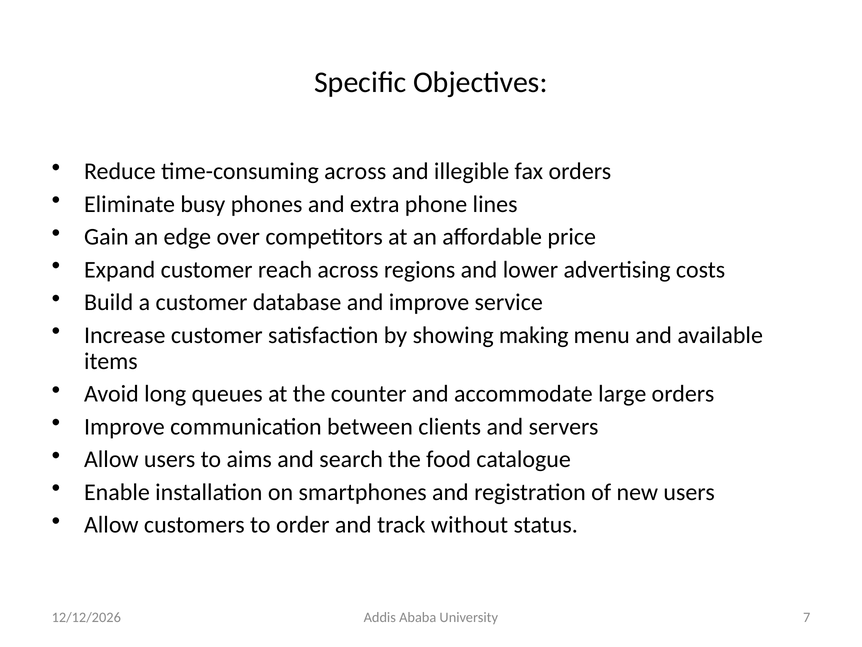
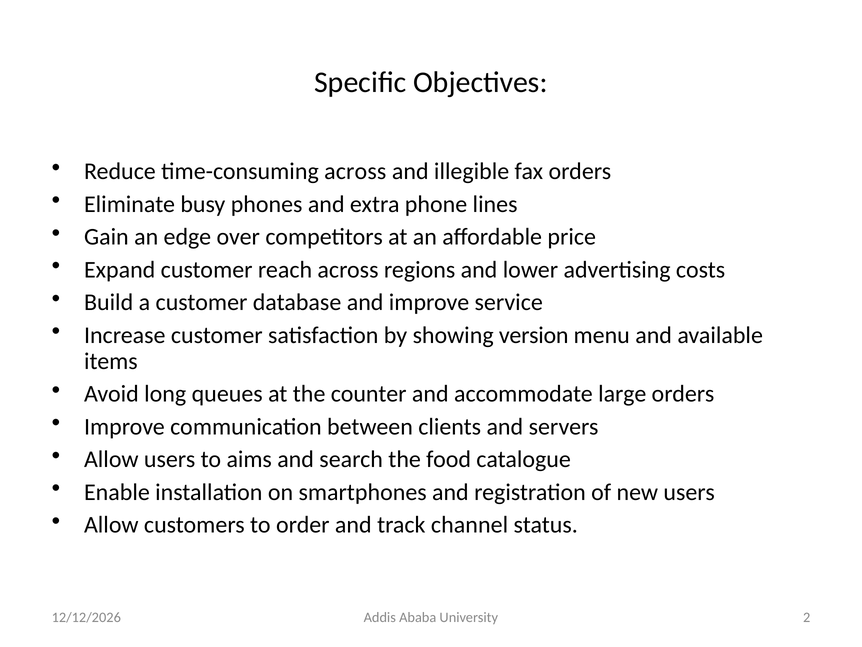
making: making -> version
without: without -> channel
7: 7 -> 2
